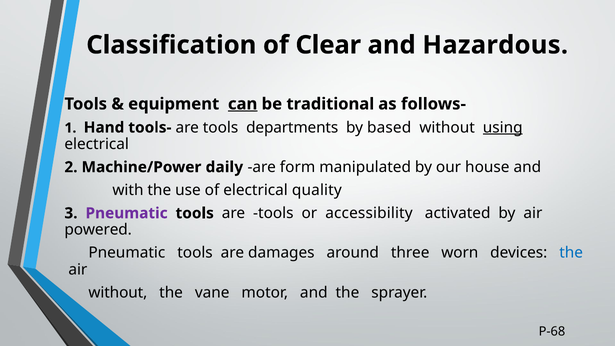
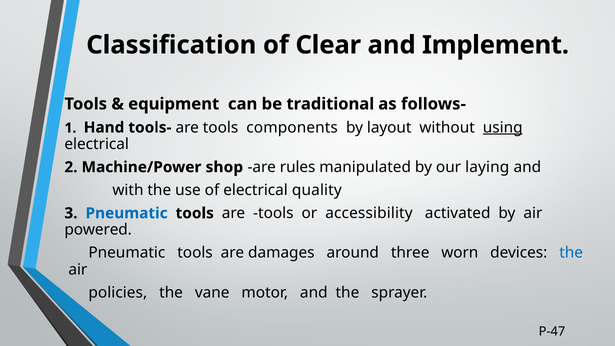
Hazardous: Hazardous -> Implement
can underline: present -> none
departments: departments -> components
based: based -> layout
daily: daily -> shop
form: form -> rules
house: house -> laying
Pneumatic at (127, 213) colour: purple -> blue
without at (118, 292): without -> policies
P-68: P-68 -> P-47
